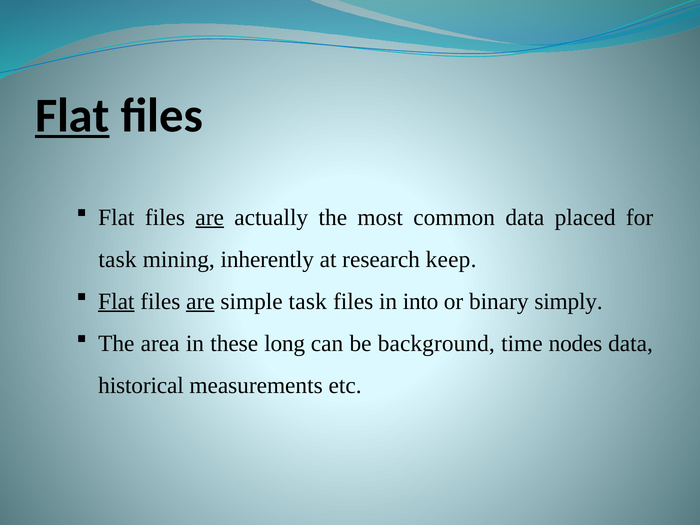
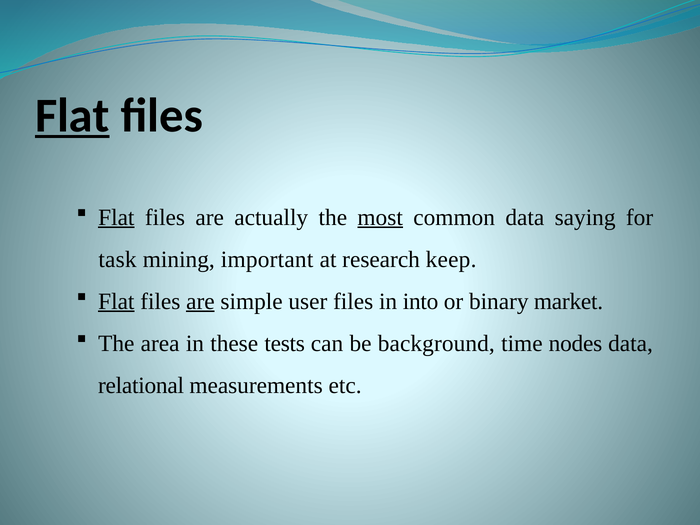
Flat at (116, 217) underline: none -> present
are at (210, 217) underline: present -> none
most underline: none -> present
placed: placed -> saying
inherently: inherently -> important
simple task: task -> user
simply: simply -> market
long: long -> tests
historical: historical -> relational
